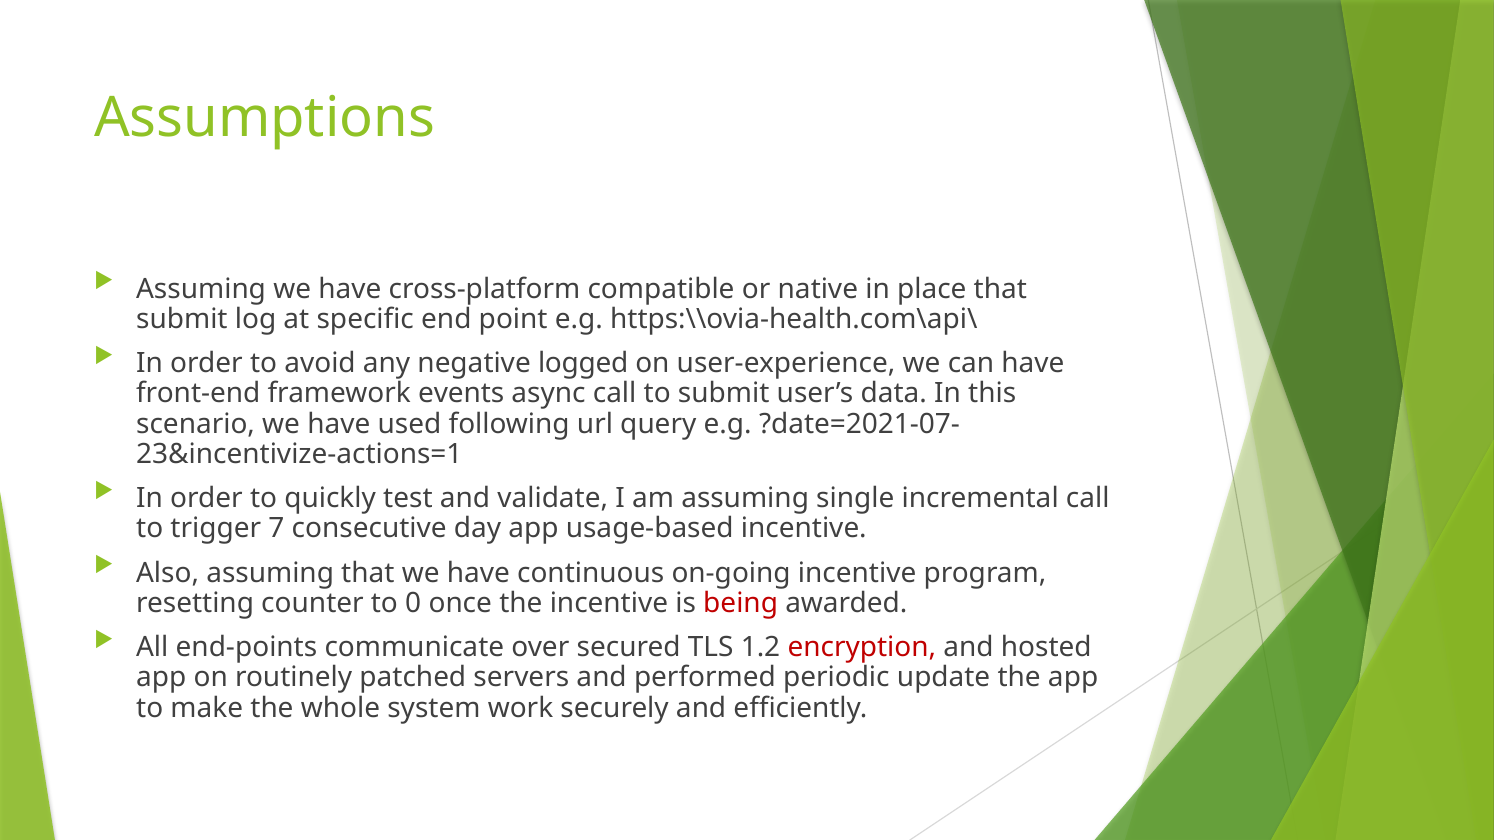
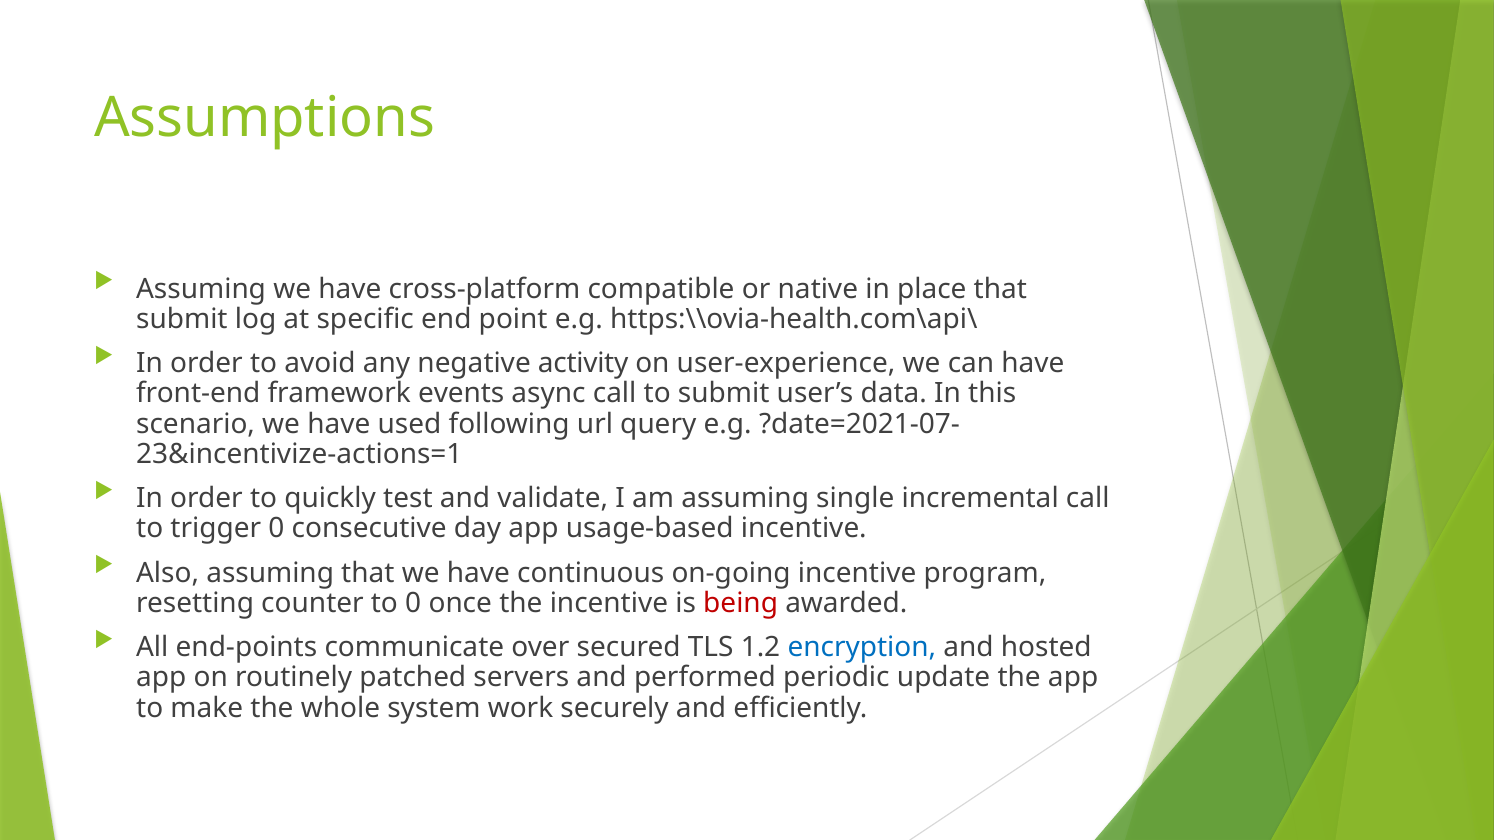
logged: logged -> activity
trigger 7: 7 -> 0
encryption colour: red -> blue
